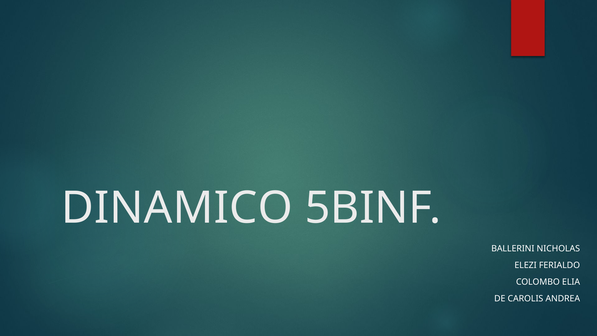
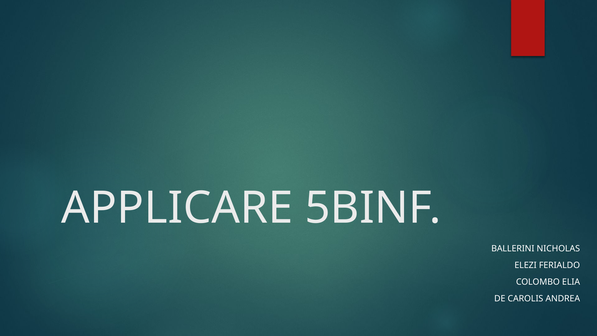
DINAMICO: DINAMICO -> APPLICARE
